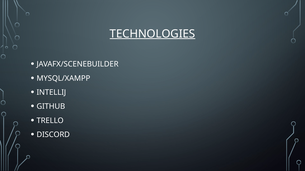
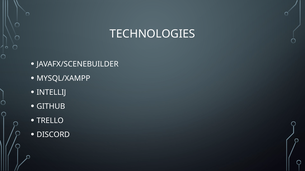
TECHNOLOGIES underline: present -> none
